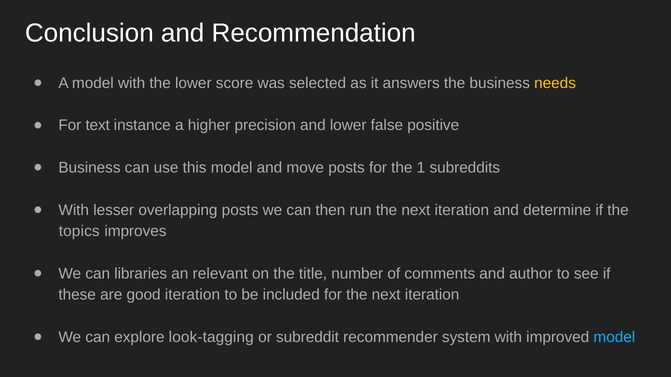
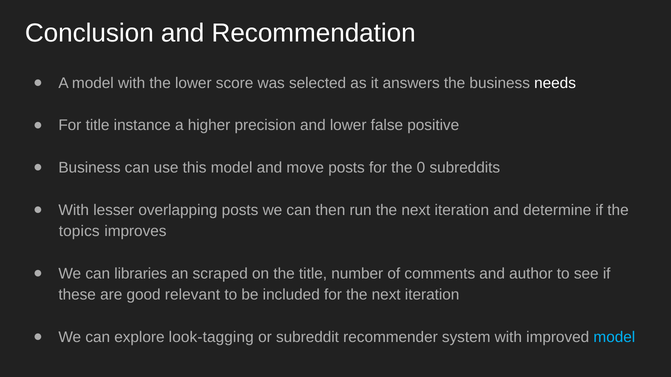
needs colour: yellow -> white
For text: text -> title
1: 1 -> 0
relevant: relevant -> scraped
good iteration: iteration -> relevant
